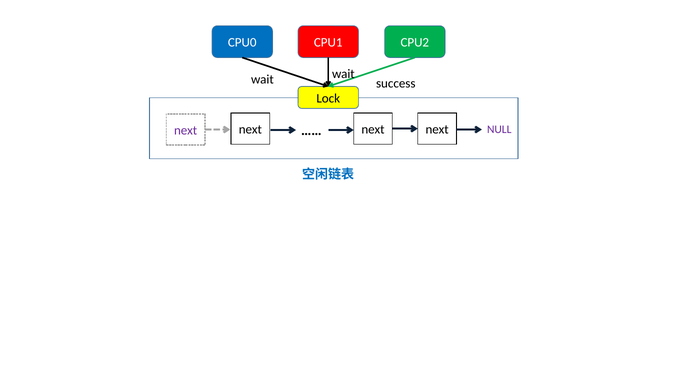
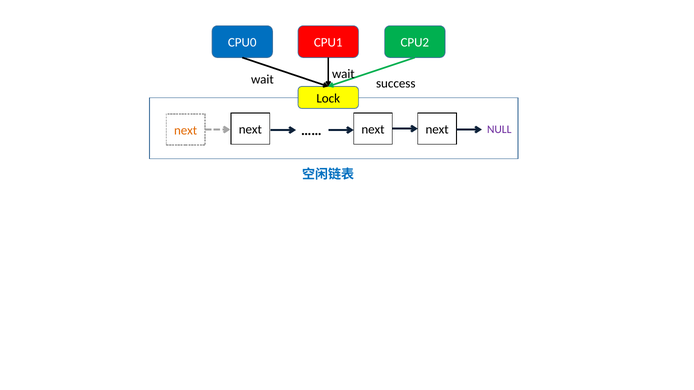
next at (186, 131) colour: purple -> orange
